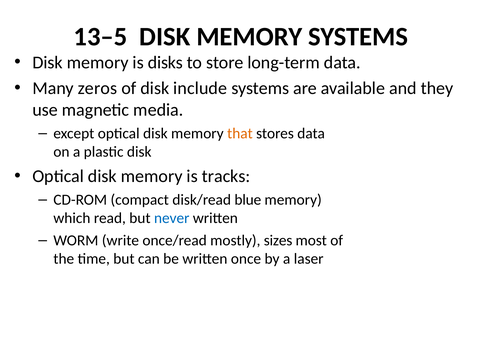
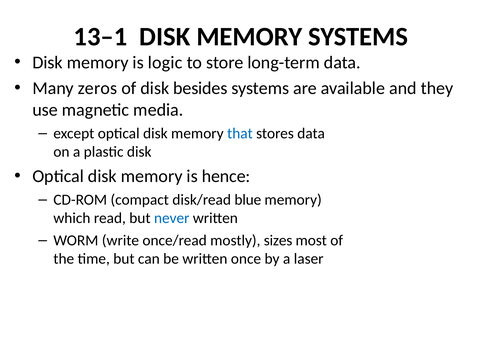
13–5: 13–5 -> 13–1
disks: disks -> logic
include: include -> besides
that colour: orange -> blue
tracks: tracks -> hence
